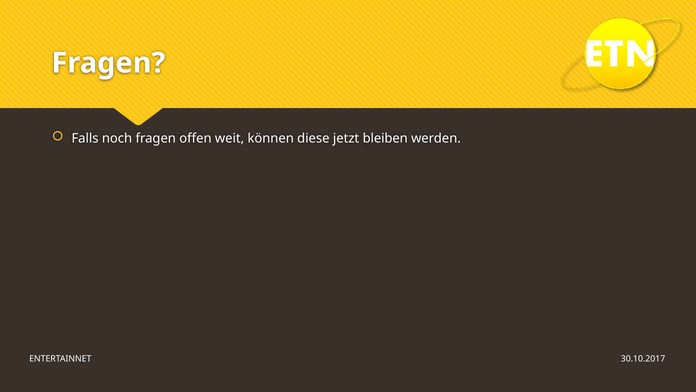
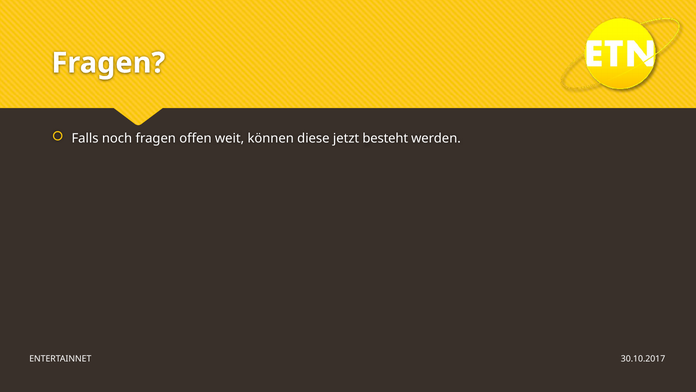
bleiben: bleiben -> besteht
